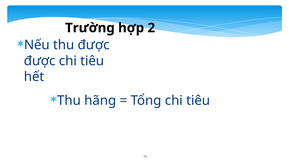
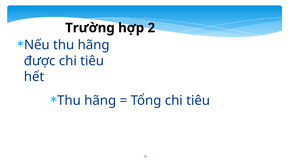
Nếu thu được: được -> hãng
